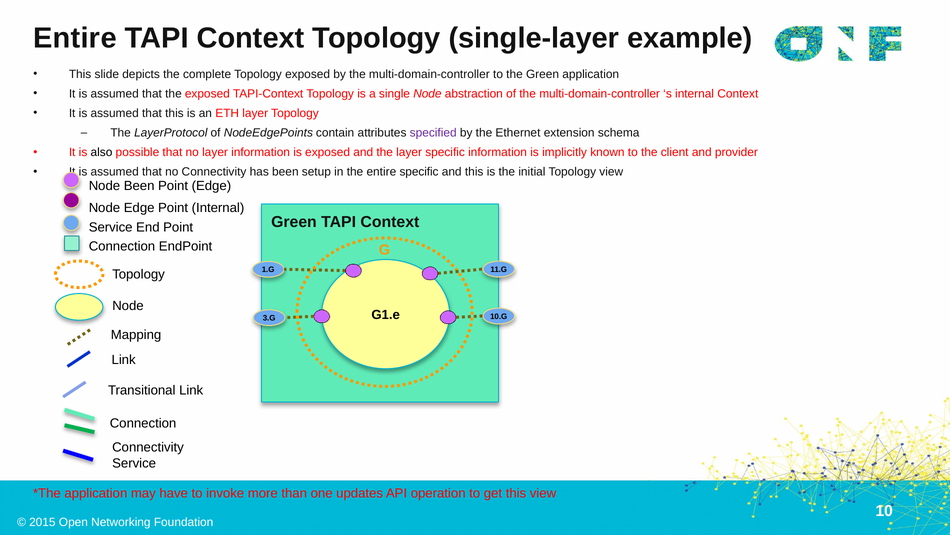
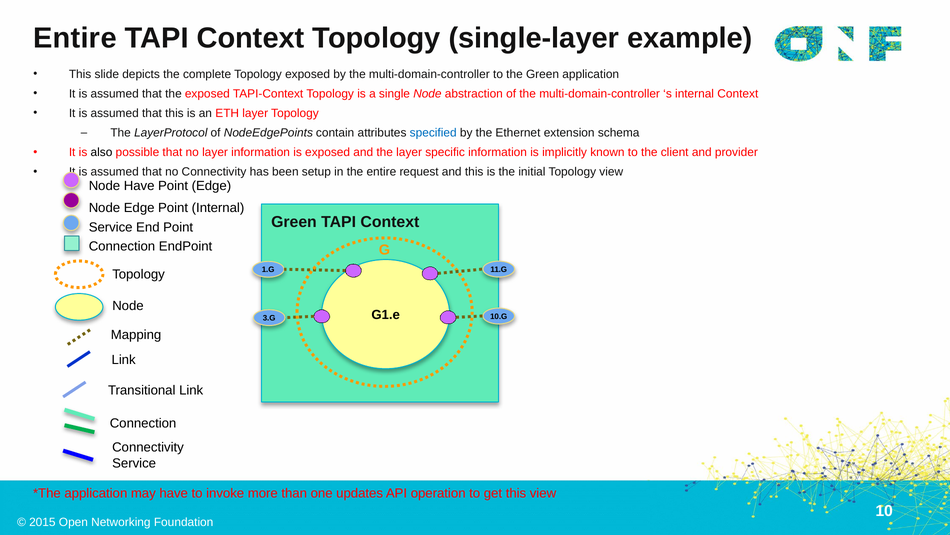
specified colour: purple -> blue
entire specific: specific -> request
Node Been: Been -> Have
